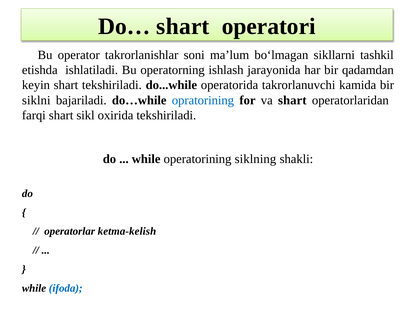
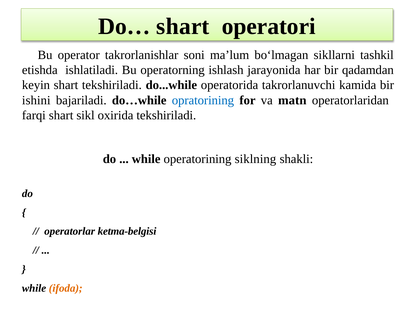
siklni: siklni -> ishini
va shart: shart -> matn
ketma-kelish: ketma-kelish -> ketma-belgisi
ifoda colour: blue -> orange
